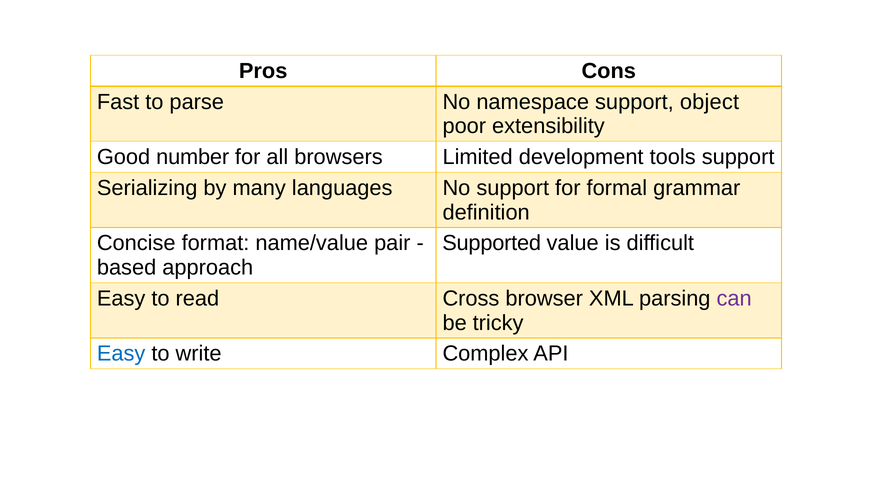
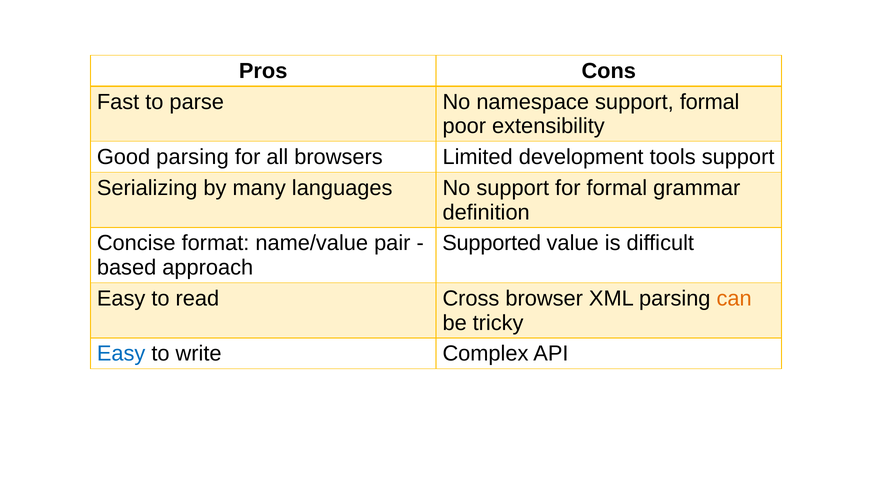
support object: object -> formal
Good number: number -> parsing
can colour: purple -> orange
